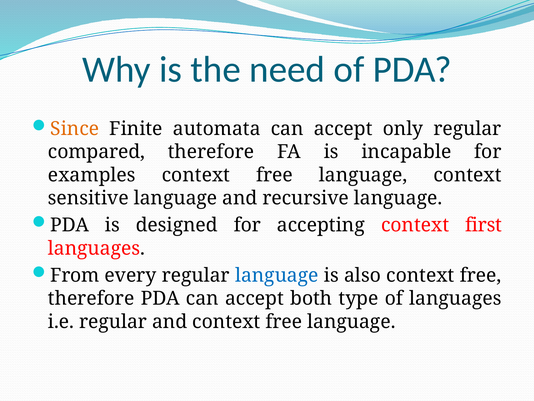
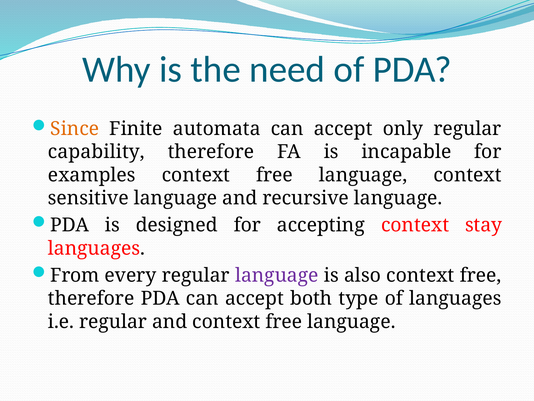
compared: compared -> capability
first: first -> stay
language at (277, 275) colour: blue -> purple
